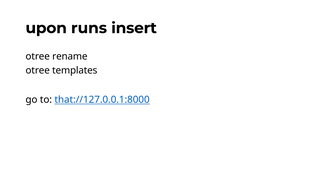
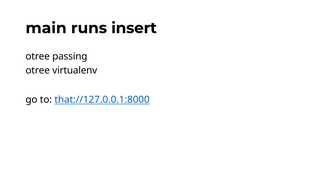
upon: upon -> main
rename: rename -> passing
templates: templates -> virtualenv
